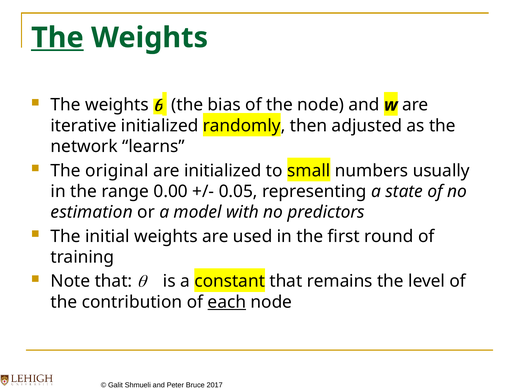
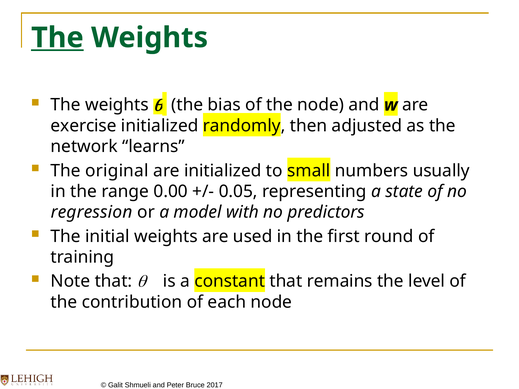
iterative: iterative -> exercise
estimation: estimation -> regression
each underline: present -> none
